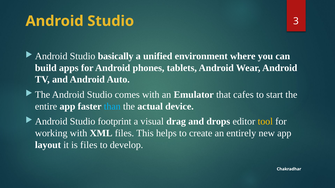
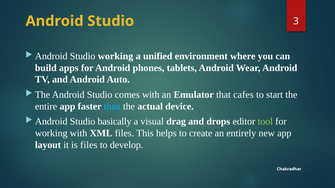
Studio basically: basically -> working
footprint: footprint -> basically
tool colour: yellow -> light green
